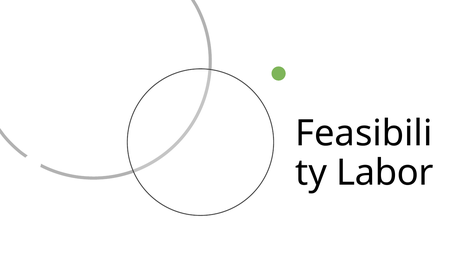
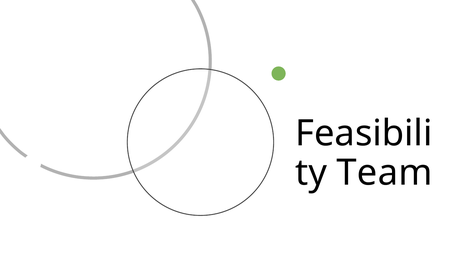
Labor: Labor -> Team
